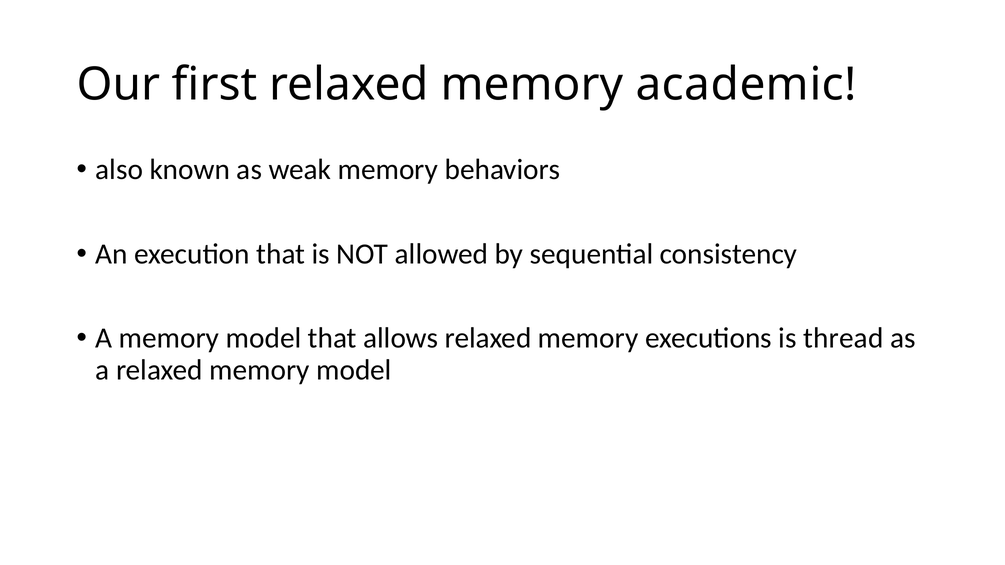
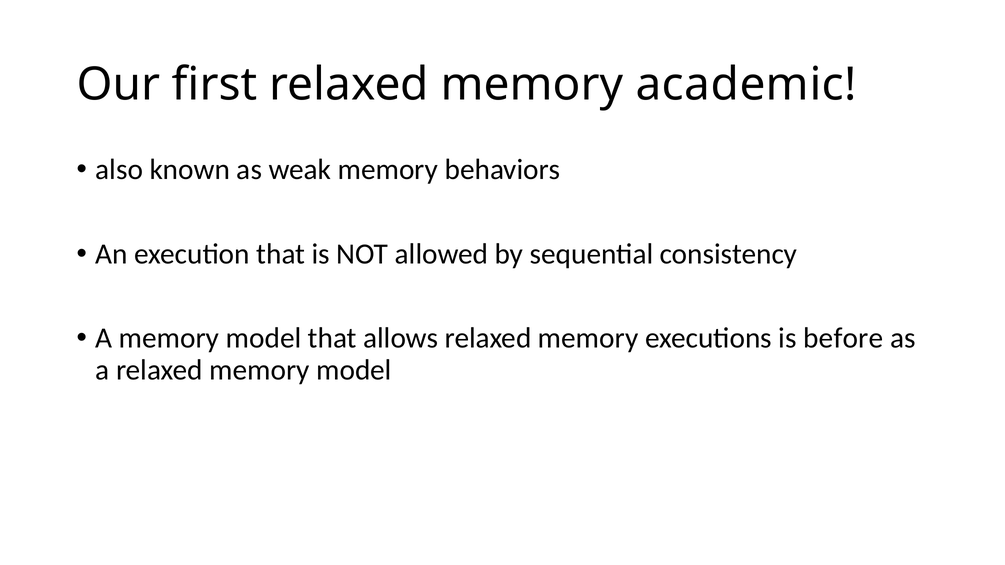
thread: thread -> before
